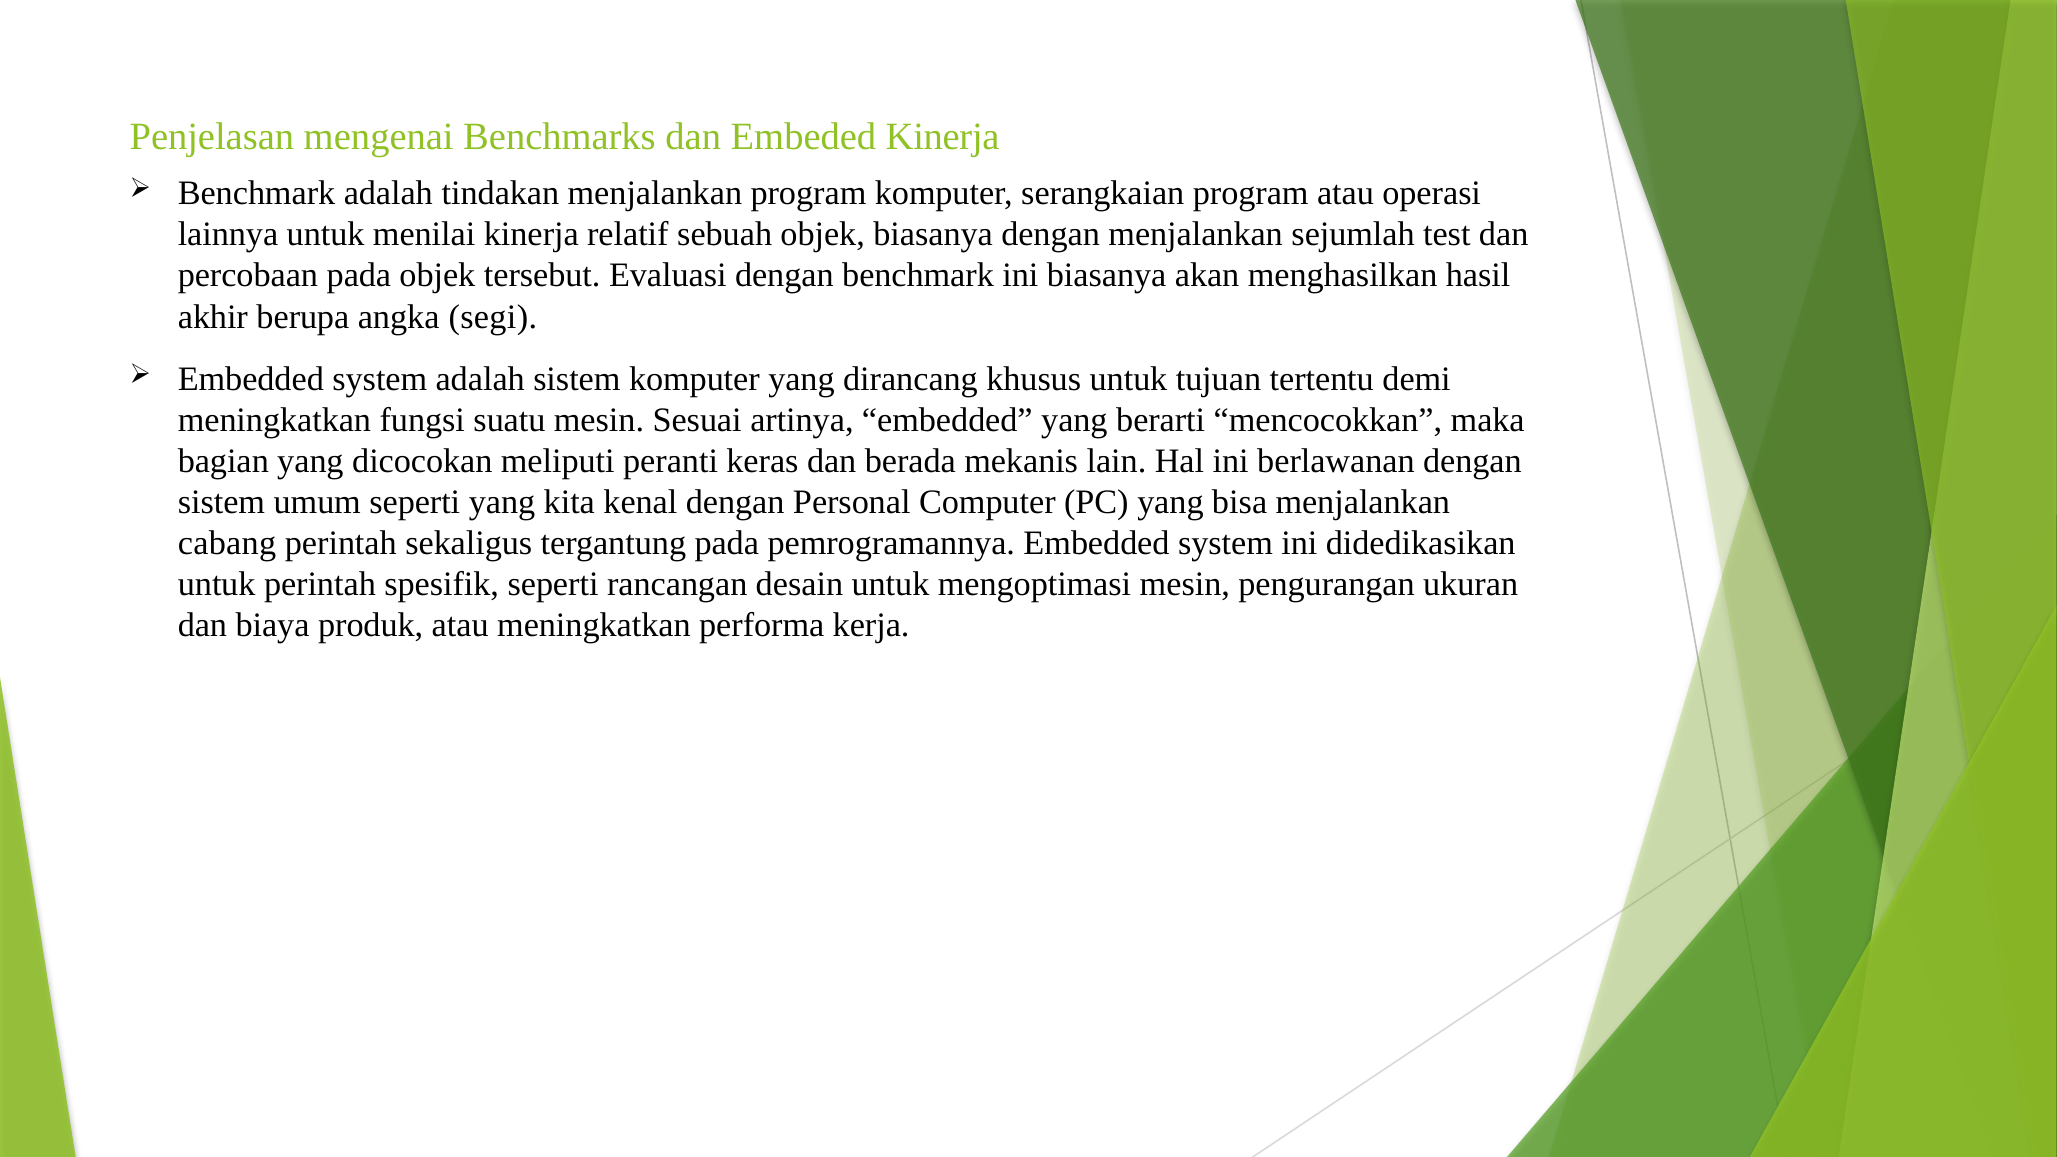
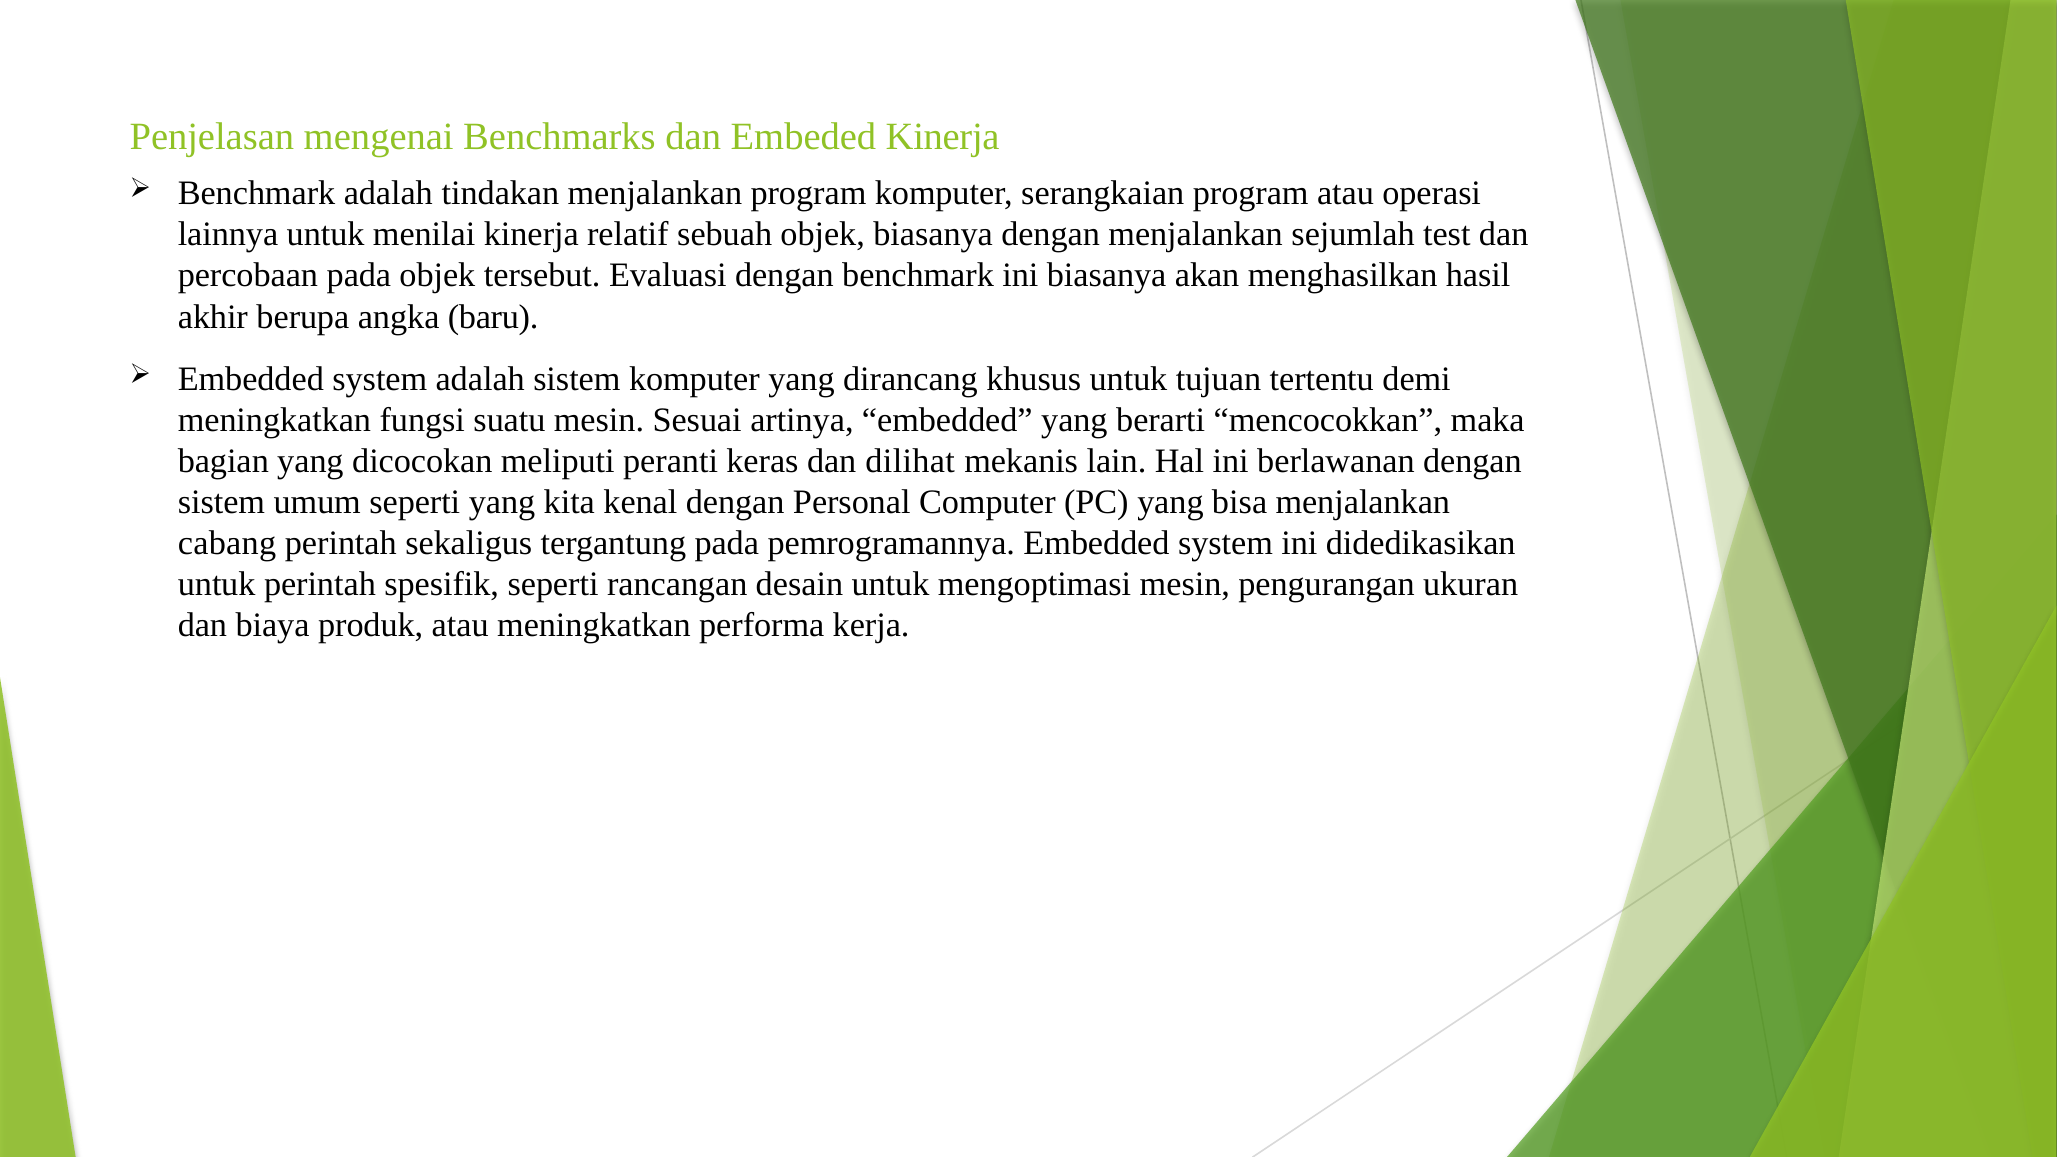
segi: segi -> baru
berada: berada -> dilihat
